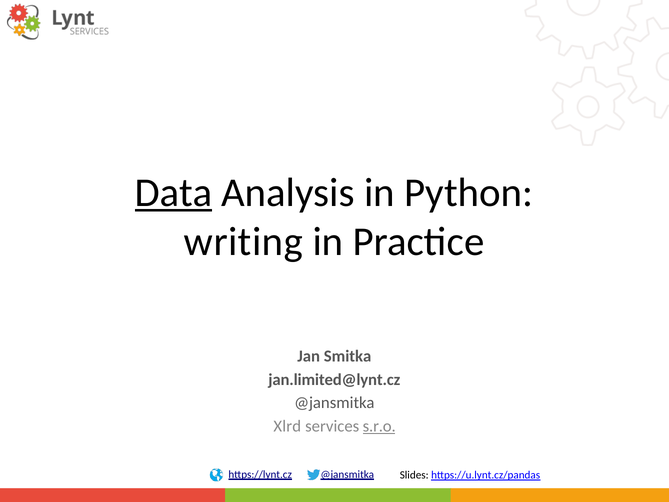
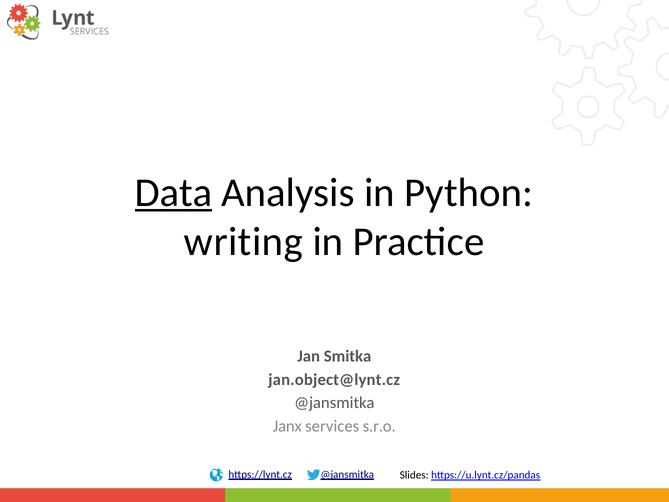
jan.limited@lynt.cz: jan.limited@lynt.cz -> jan.object@lynt.cz
Xlrd: Xlrd -> Janx
s.r.o underline: present -> none
